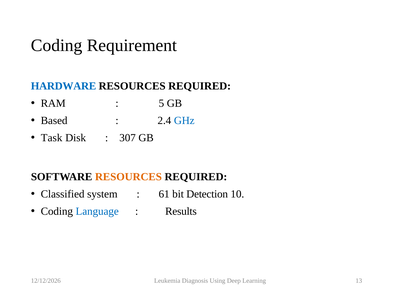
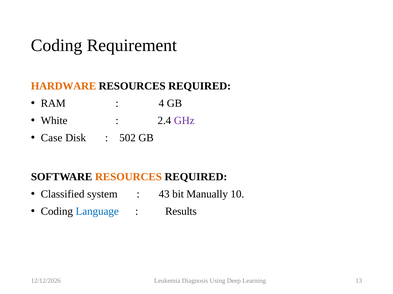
HARDWARE colour: blue -> orange
5: 5 -> 4
Based: Based -> White
GHz colour: blue -> purple
Task: Task -> Case
307: 307 -> 502
61: 61 -> 43
Detection: Detection -> Manually
